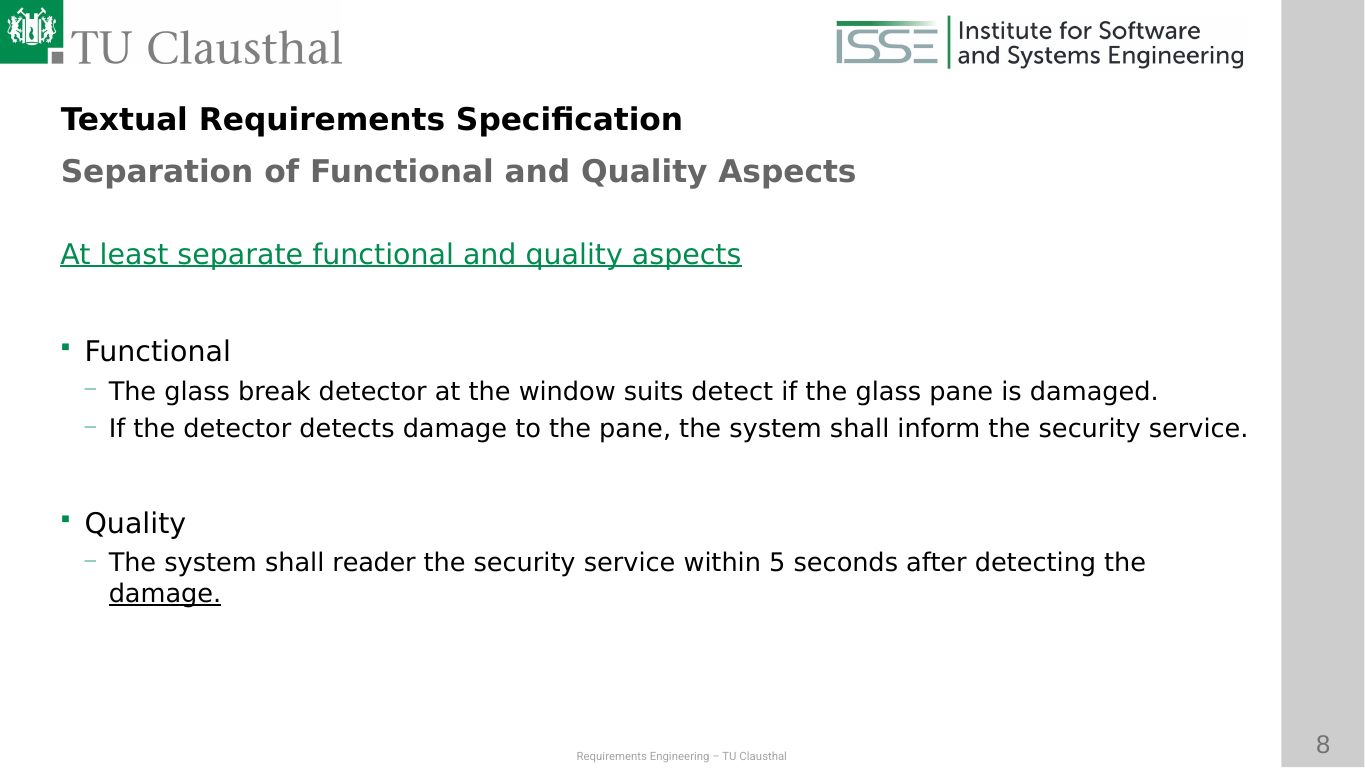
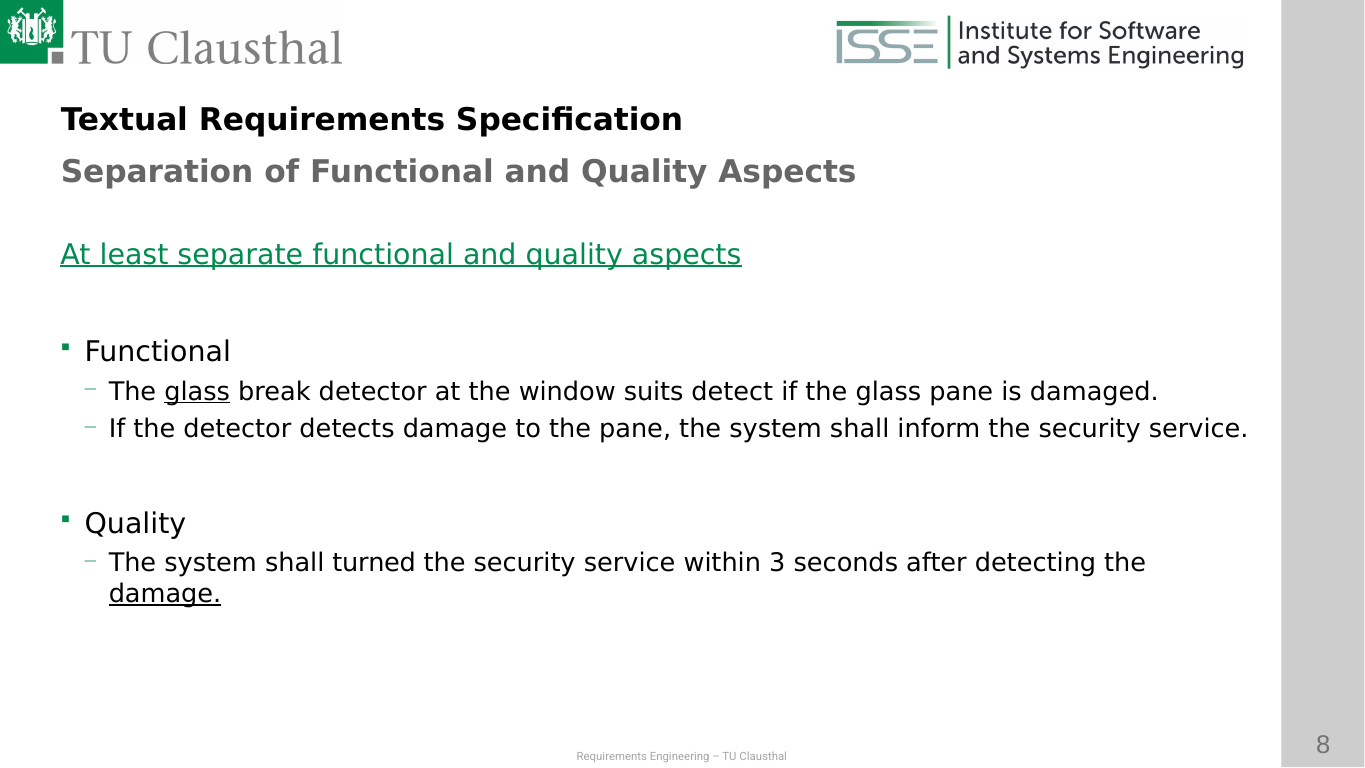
glass at (197, 391) underline: none -> present
reader: reader -> turned
5: 5 -> 3
